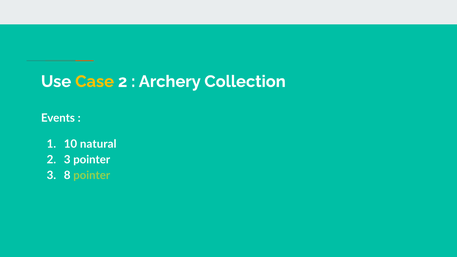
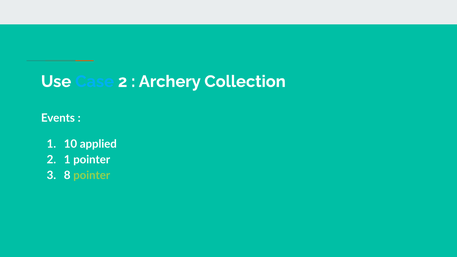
Case colour: yellow -> light blue
natural: natural -> applied
2 3: 3 -> 1
